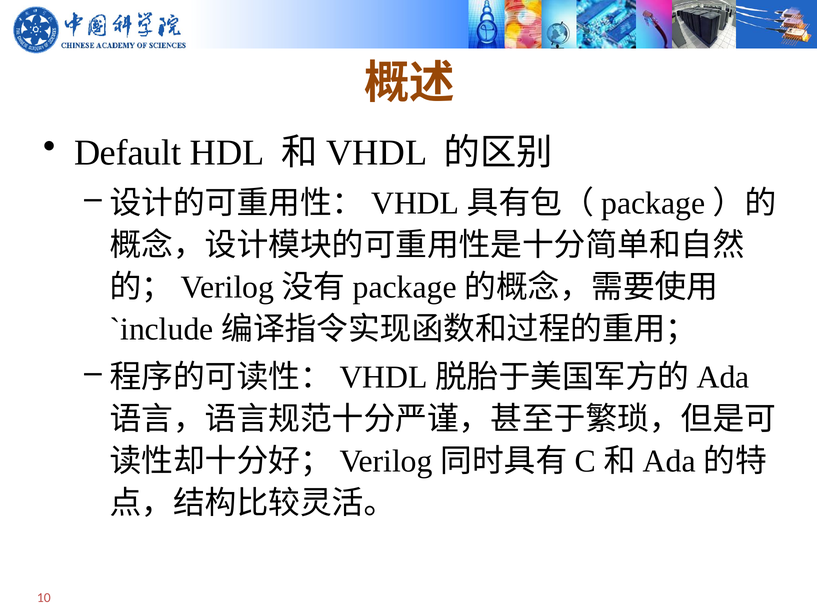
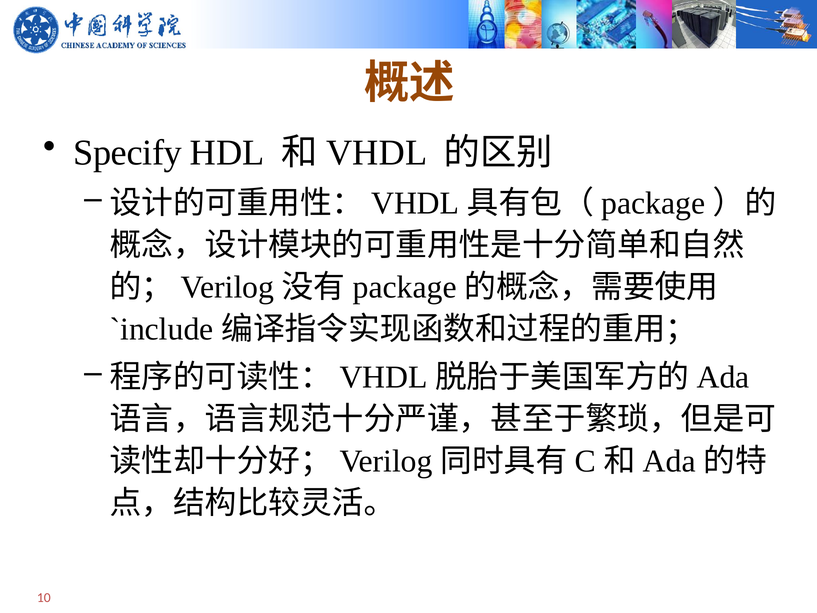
Default: Default -> Specify
